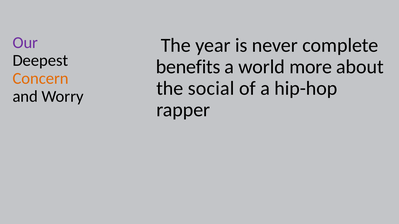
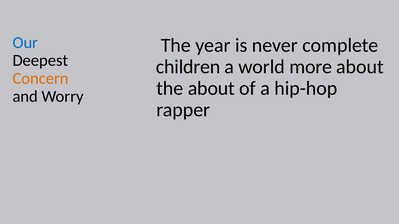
Our colour: purple -> blue
benefits: benefits -> children
the social: social -> about
